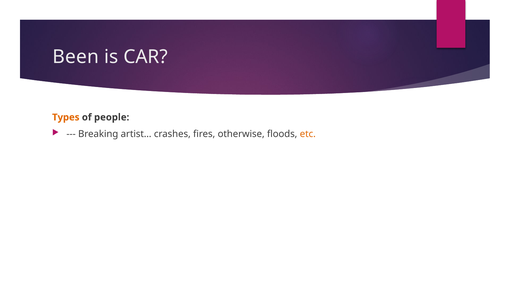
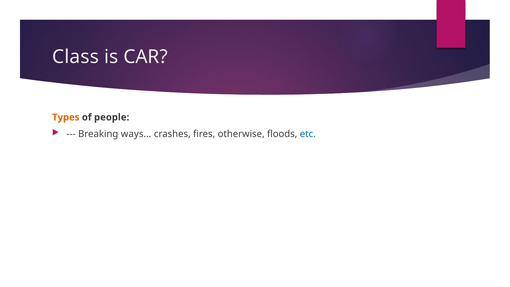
Been: Been -> Class
artist…: artist… -> ways…
etc colour: orange -> blue
